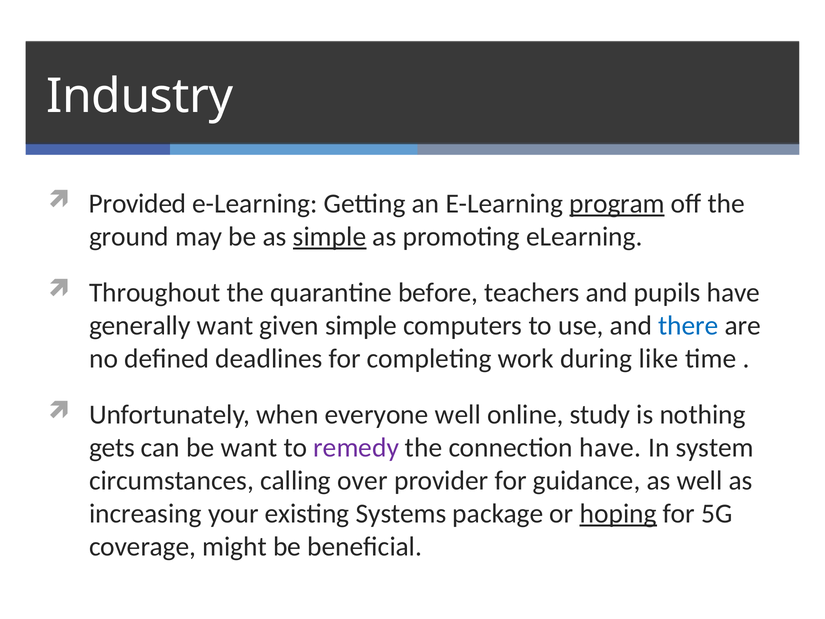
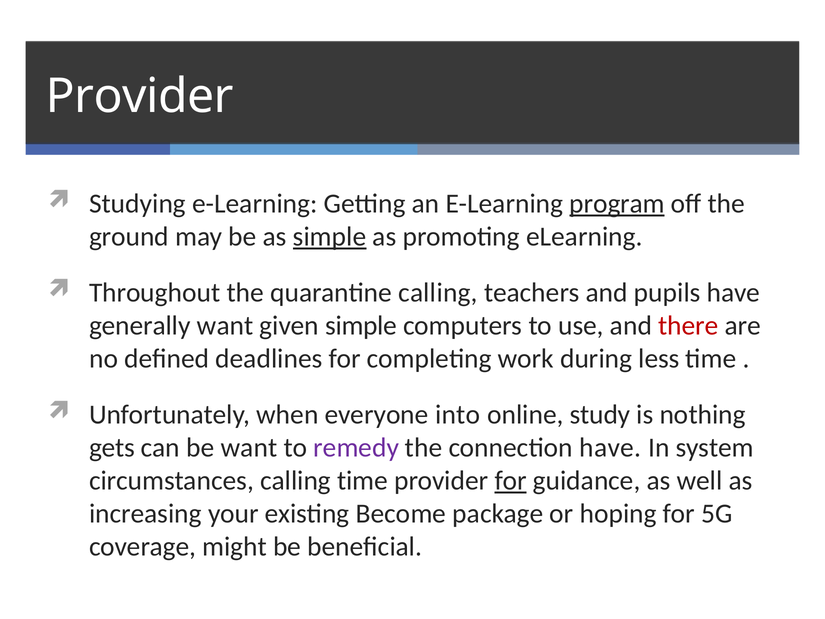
Industry at (140, 96): Industry -> Provider
Provided: Provided -> Studying
quarantine before: before -> calling
there colour: blue -> red
like: like -> less
everyone well: well -> into
calling over: over -> time
for at (511, 480) underline: none -> present
Systems: Systems -> Become
hoping underline: present -> none
